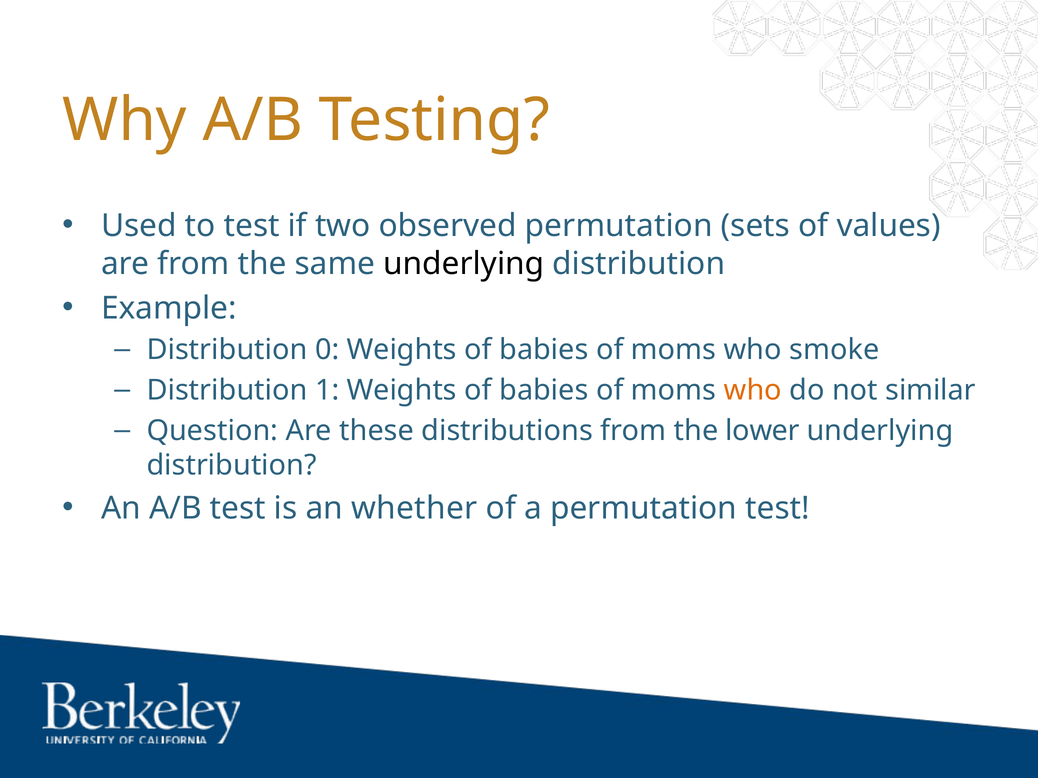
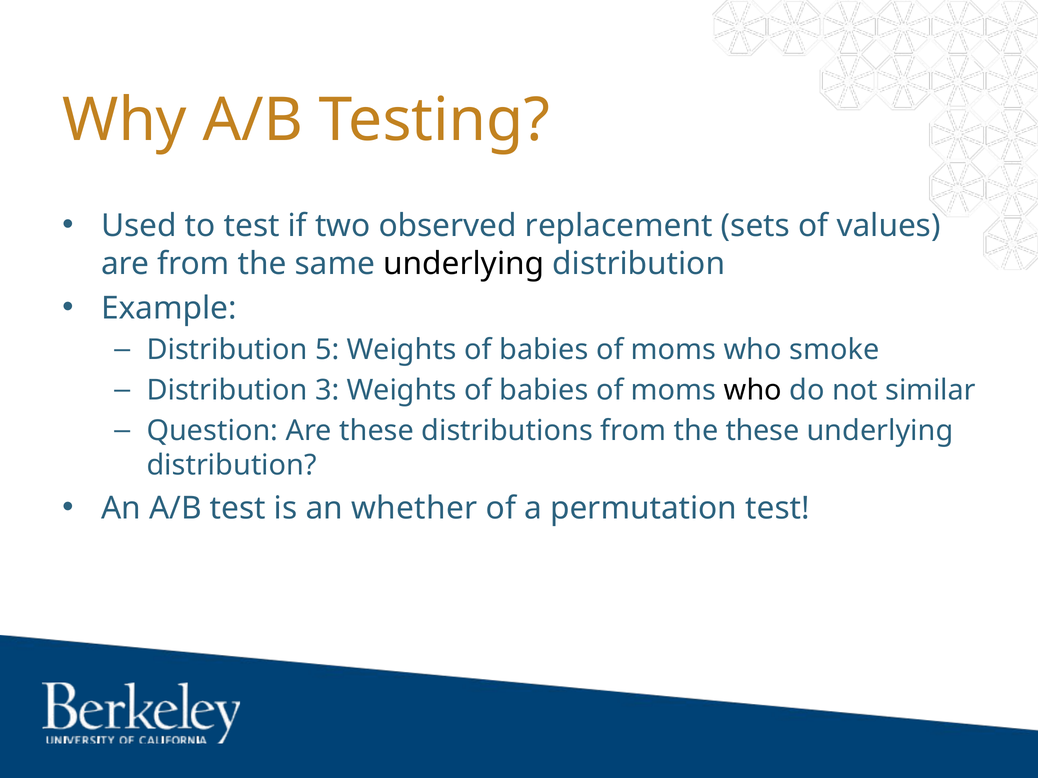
observed permutation: permutation -> replacement
0: 0 -> 5
1: 1 -> 3
who at (753, 391) colour: orange -> black
the lower: lower -> these
